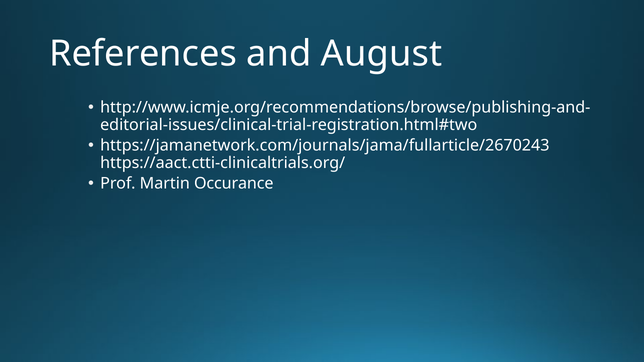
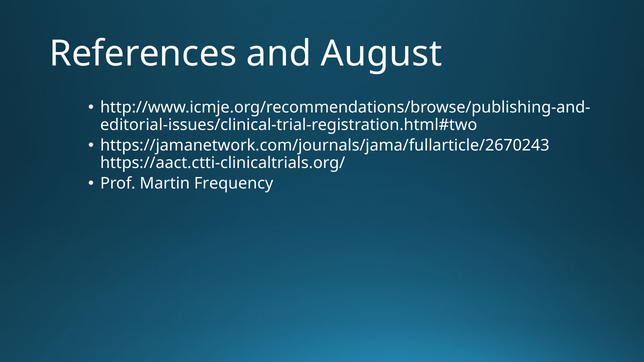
Occurance: Occurance -> Frequency
